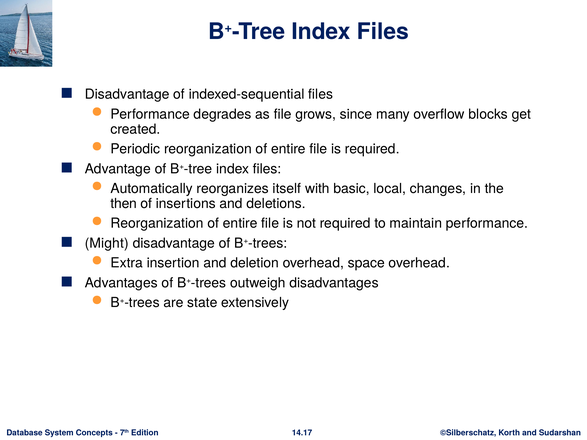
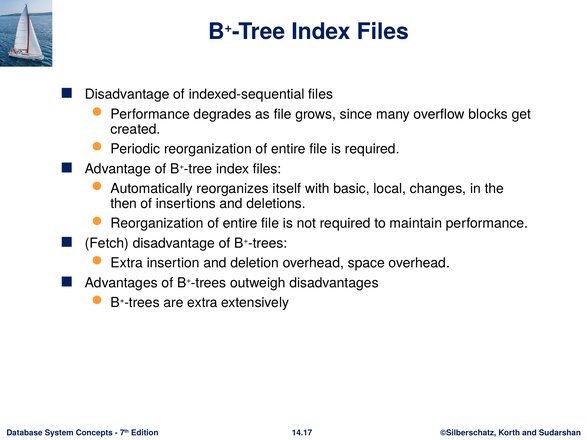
Might: Might -> Fetch
are state: state -> extra
